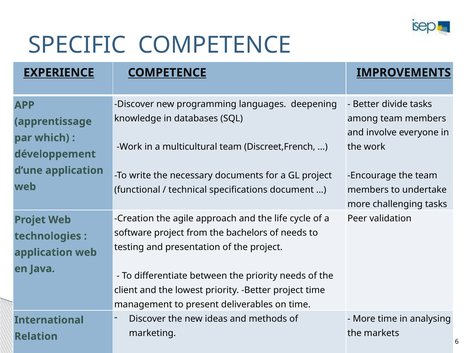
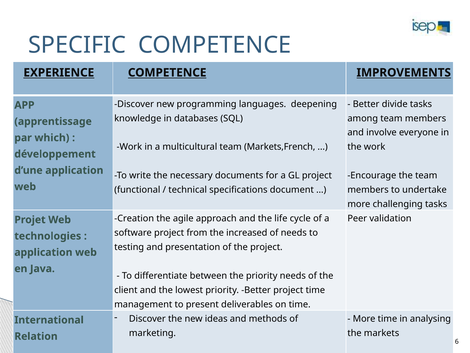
Discreet,French: Discreet,French -> Markets,French
bachelors: bachelors -> increased
